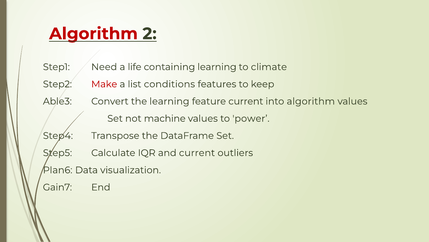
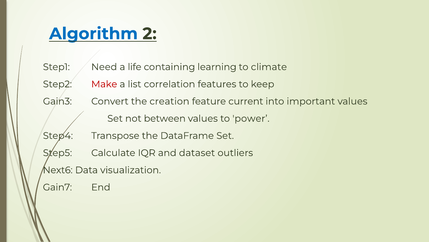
Algorithm at (93, 34) colour: red -> blue
conditions: conditions -> correlation
Able3: Able3 -> Gain3
the learning: learning -> creation
into algorithm: algorithm -> important
machine: machine -> between
and current: current -> dataset
Plan6: Plan6 -> Next6
